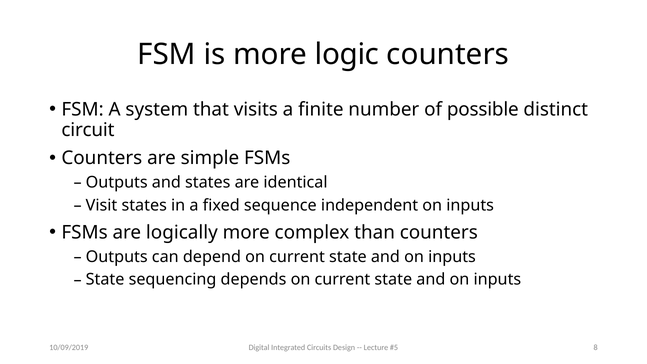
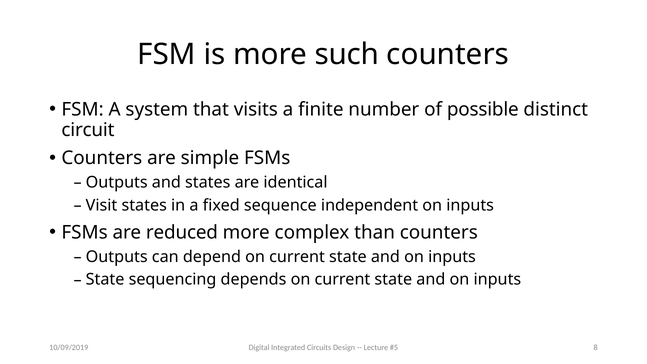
logic: logic -> such
logically: logically -> reduced
